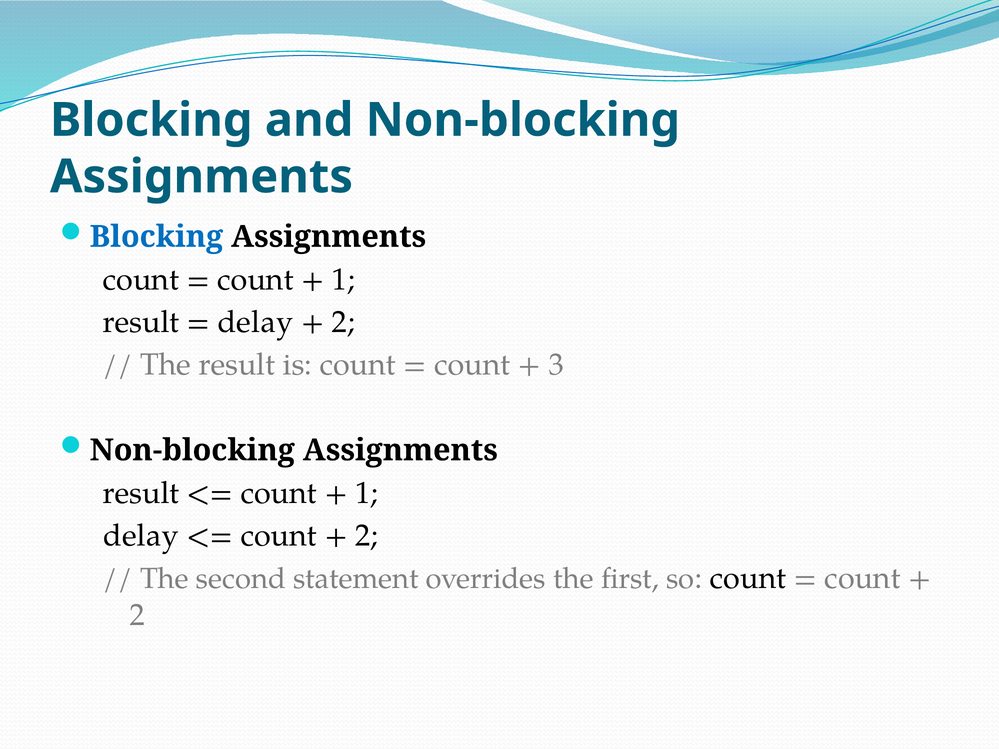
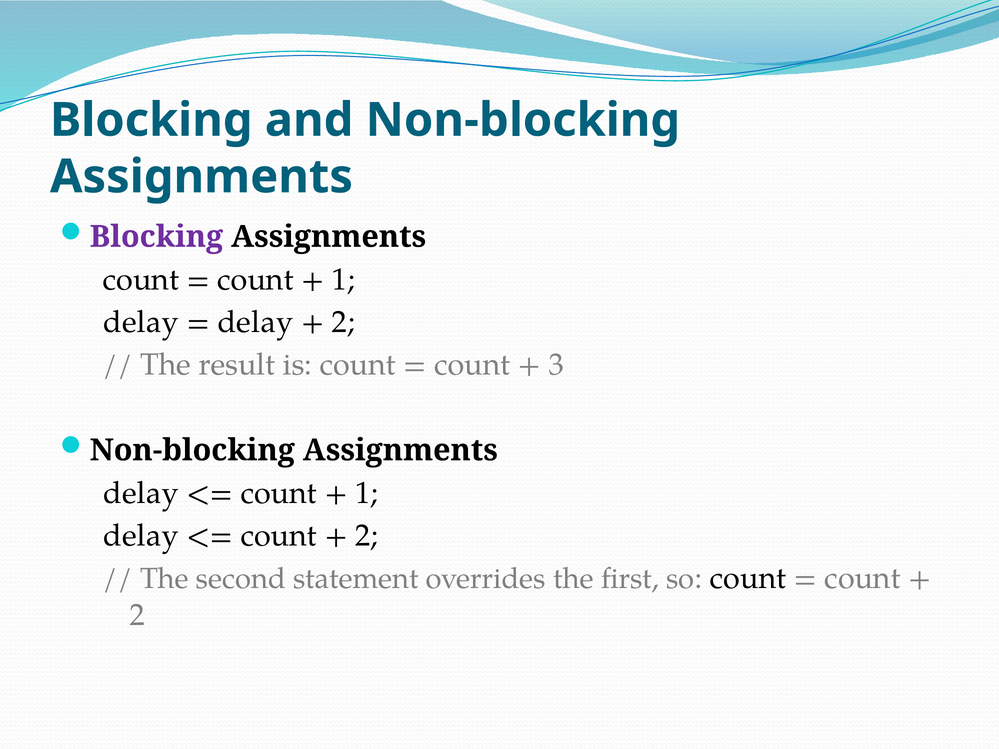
Blocking at (156, 237) colour: blue -> purple
result at (141, 322): result -> delay
result at (141, 493): result -> delay
